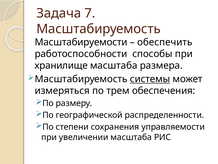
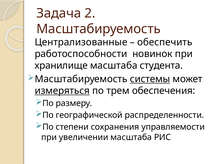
7: 7 -> 2
Масштабируемости: Масштабируемости -> Централизованные
способы: способы -> новинок
размера: размера -> студента
измеряться underline: none -> present
